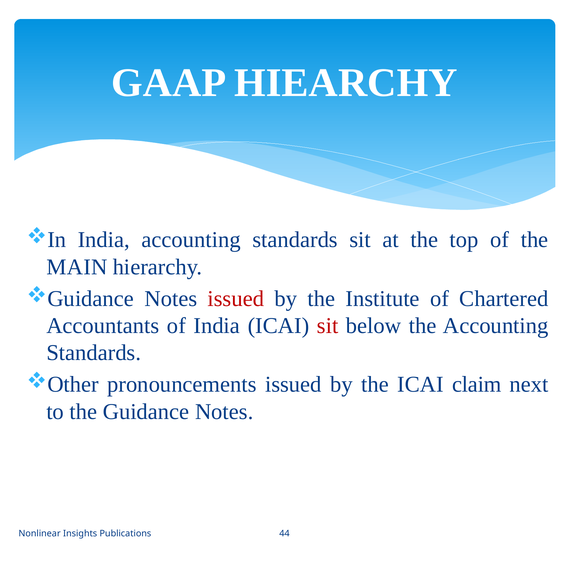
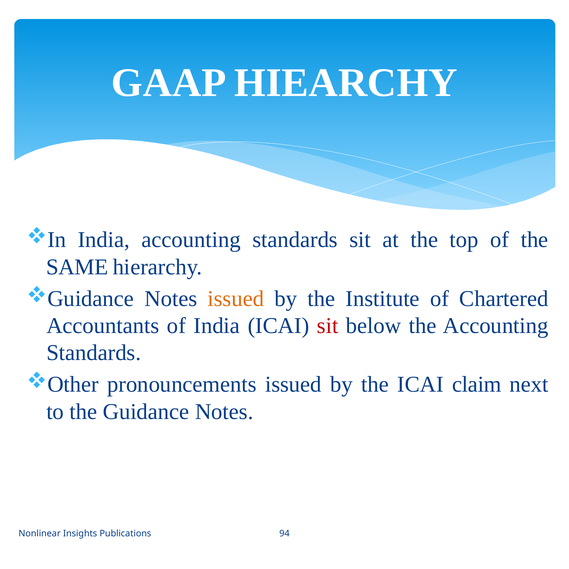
MAIN: MAIN -> SAME
issued at (236, 299) colour: red -> orange
44: 44 -> 94
